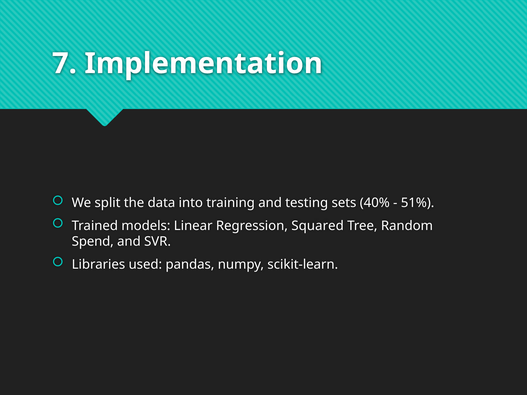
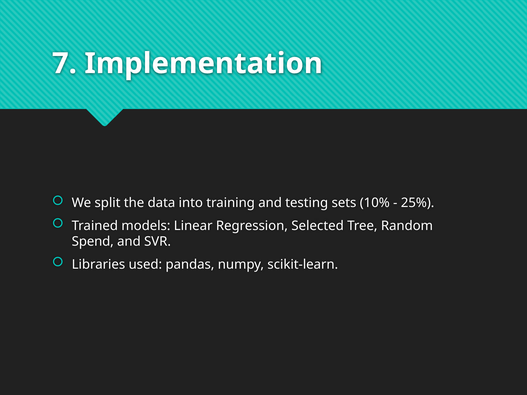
40%: 40% -> 10%
51%: 51% -> 25%
Squared: Squared -> Selected
